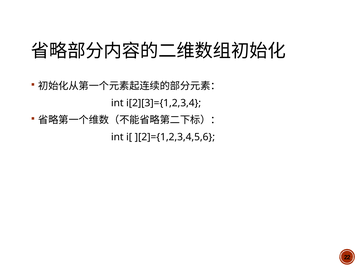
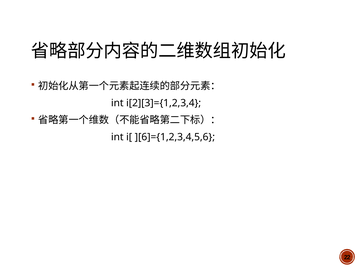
][2]={1,2,3,4,5,6: ][2]={1,2,3,4,5,6 -> ][6]={1,2,3,4,5,6
